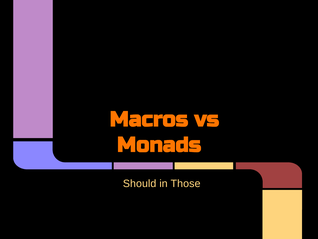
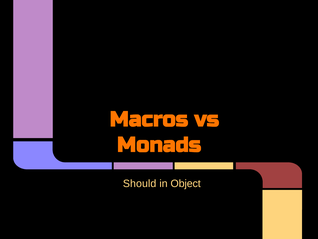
Those: Those -> Object
